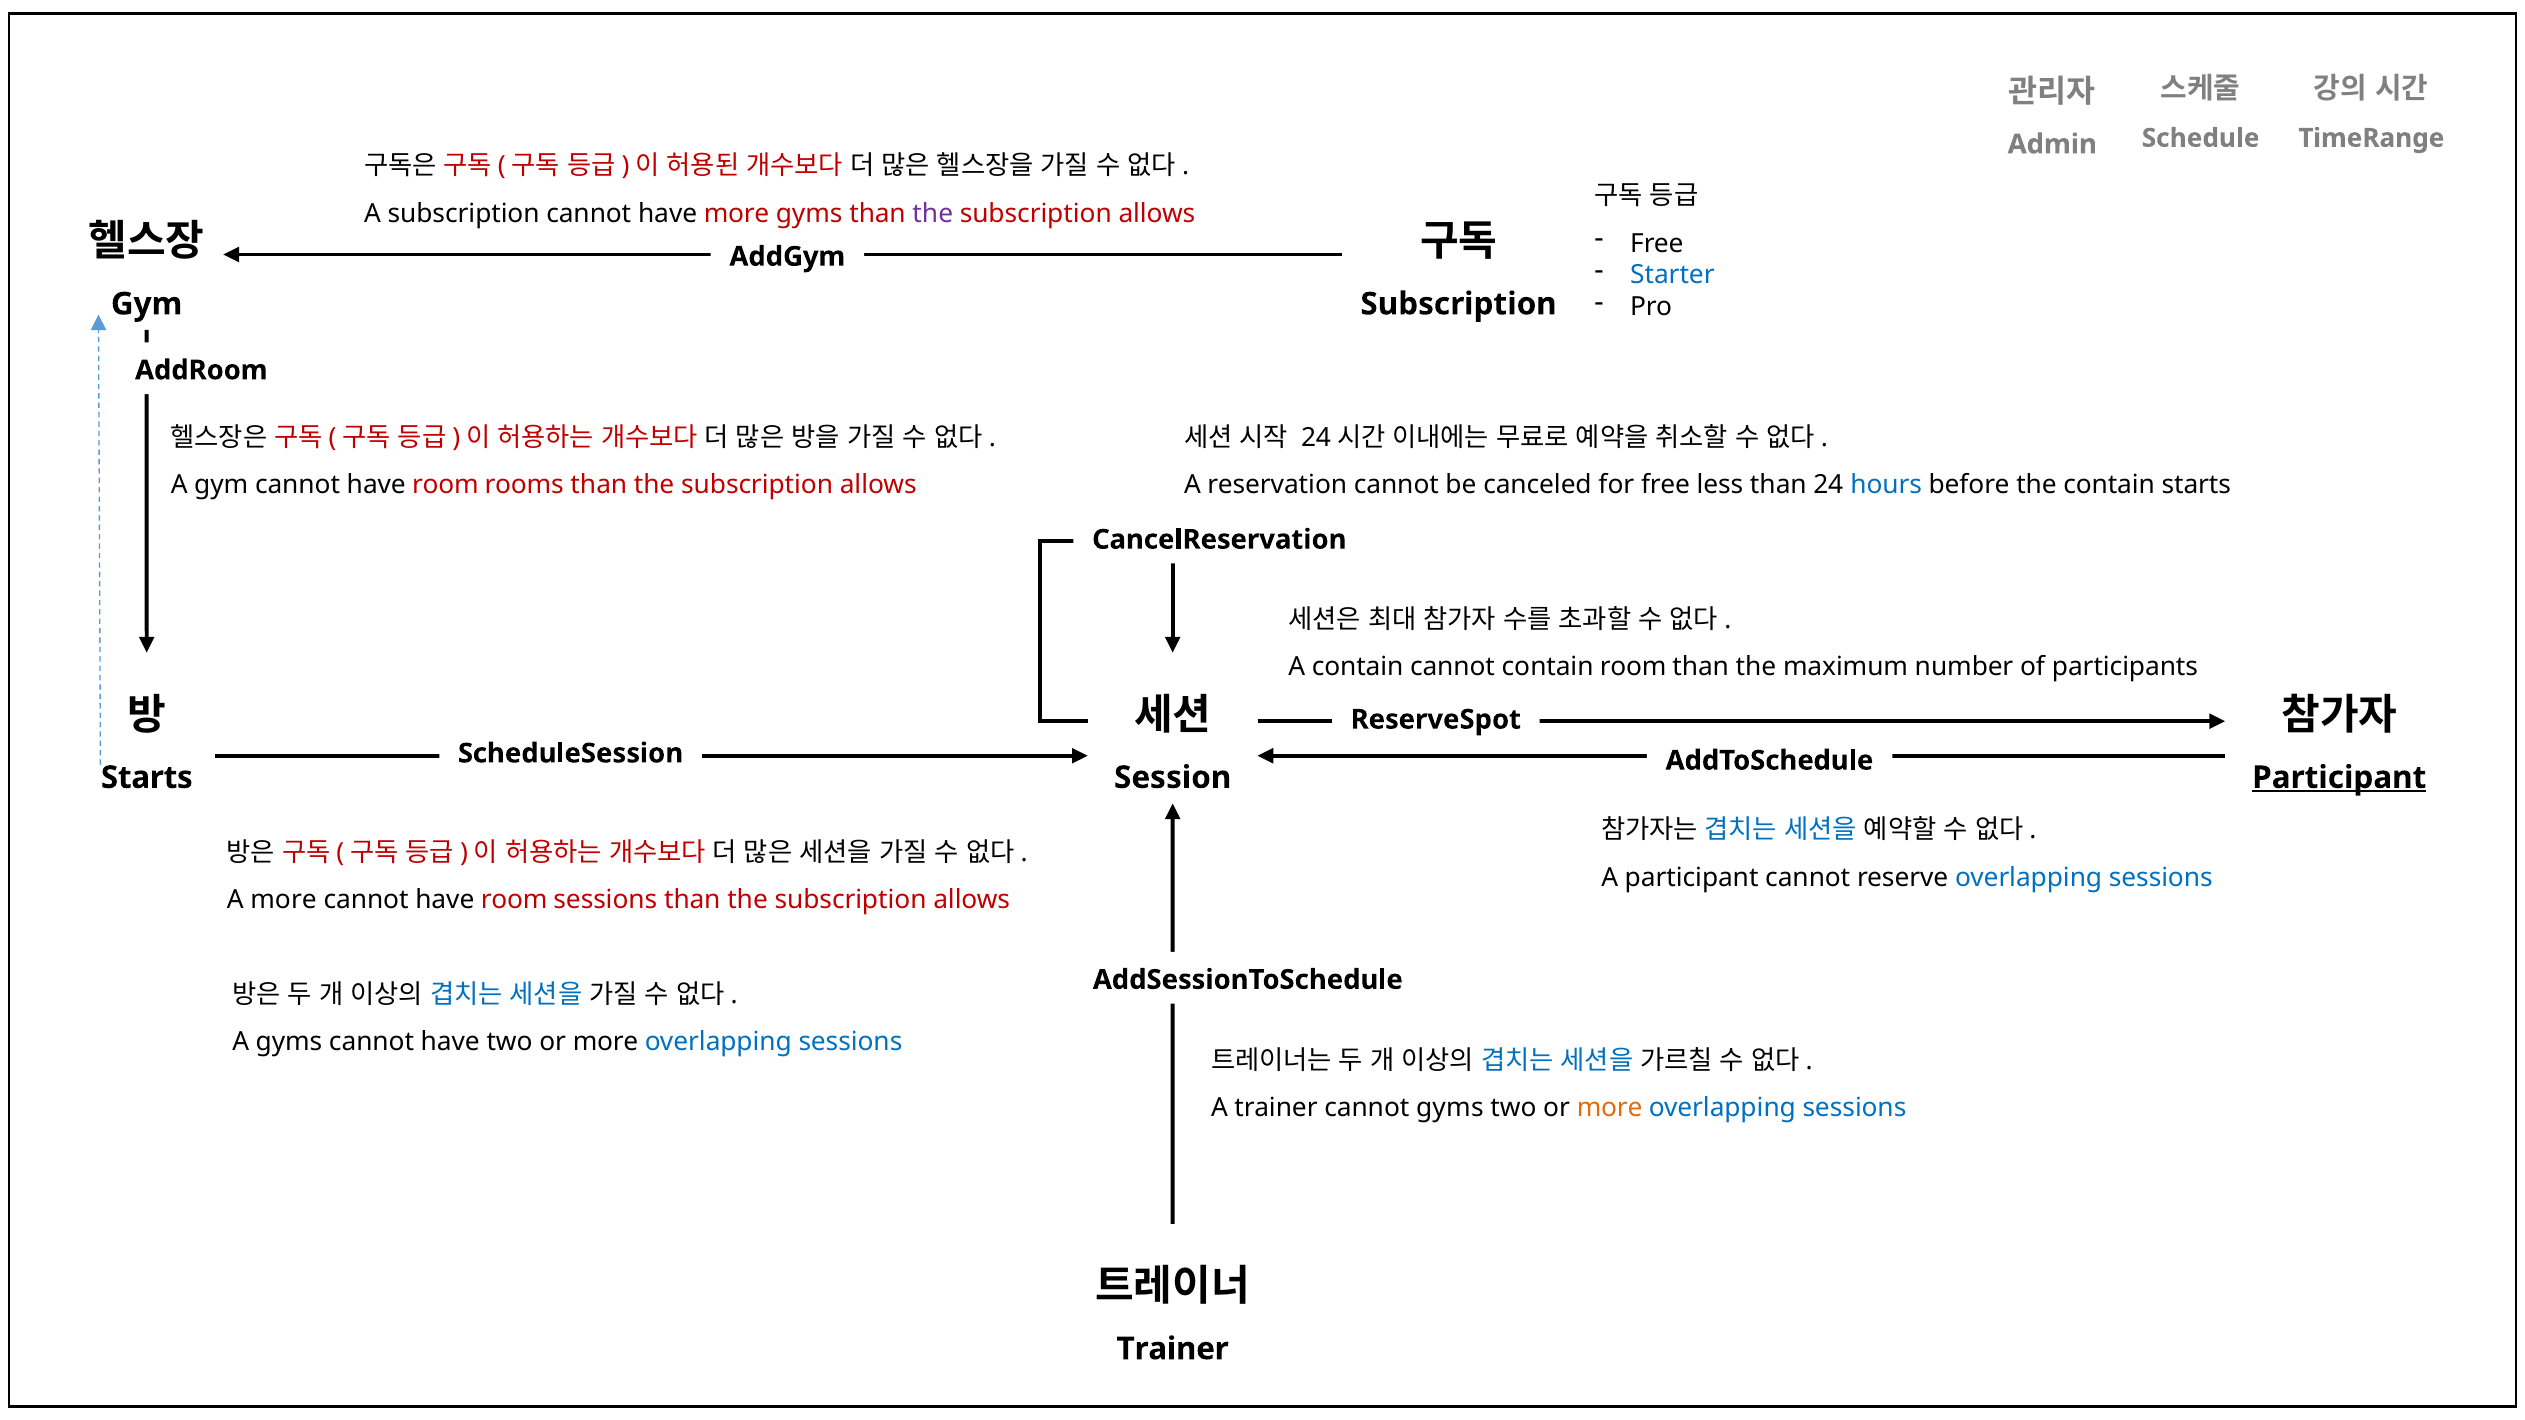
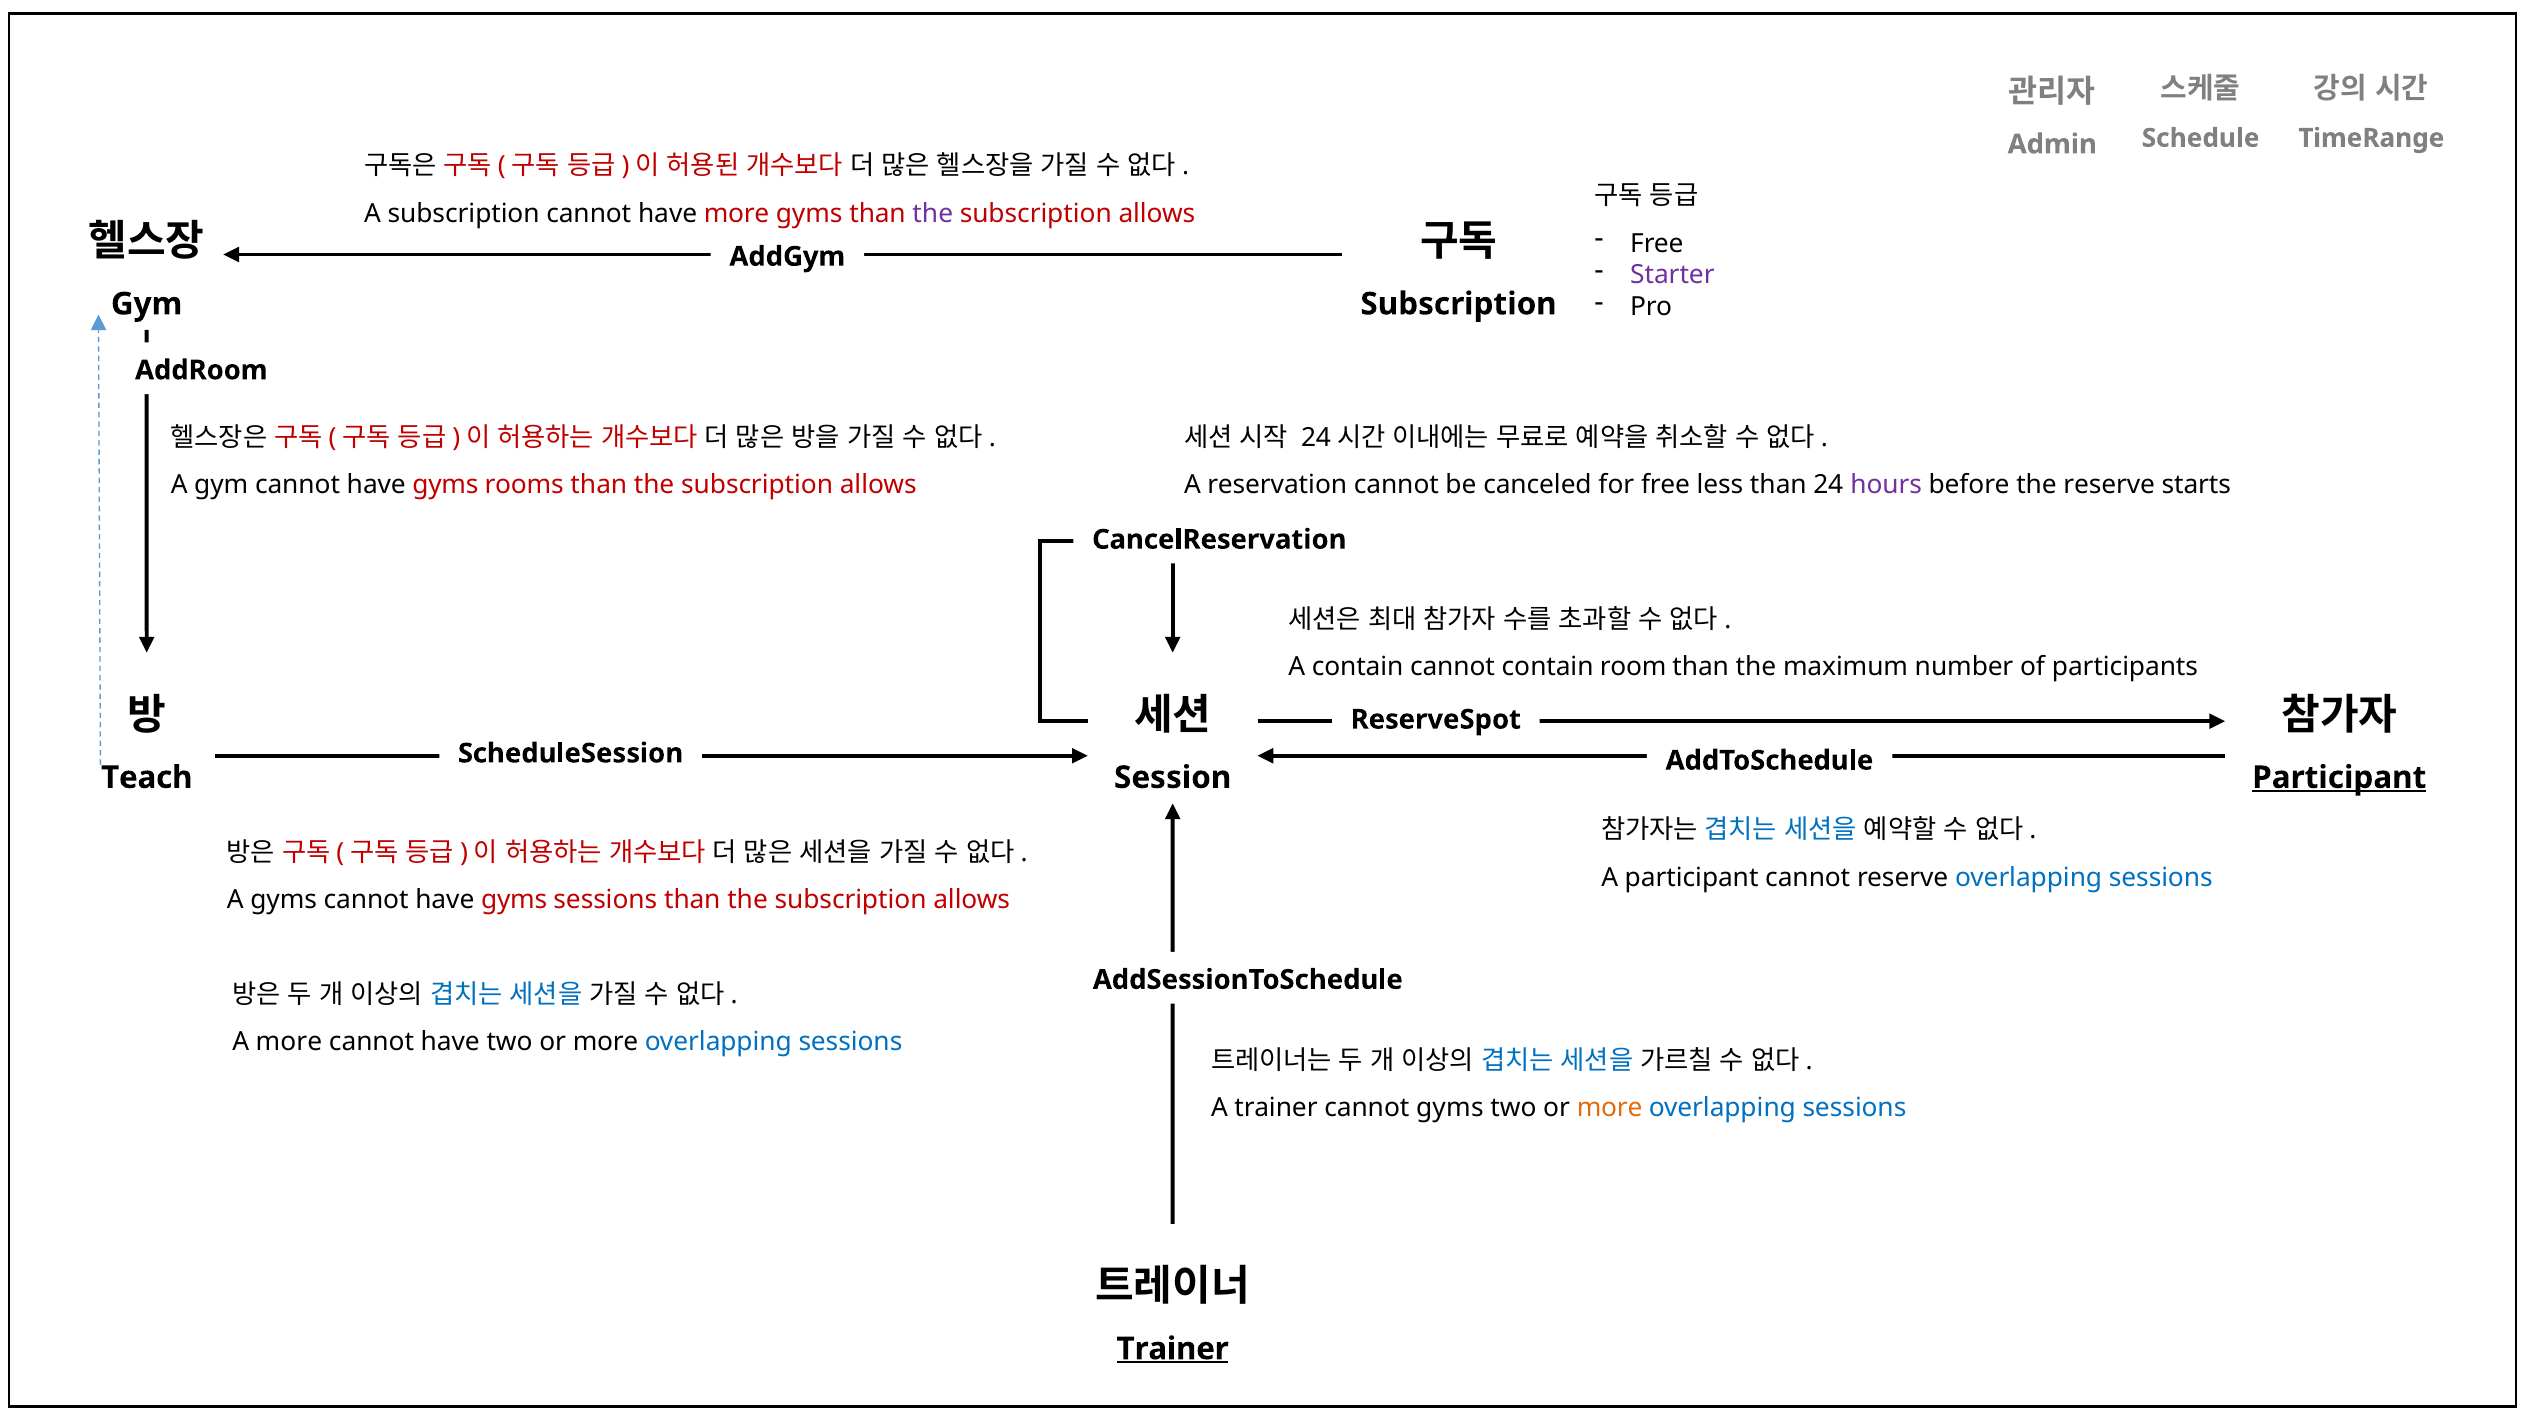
Starter colour: blue -> purple
gym cannot have room: room -> gyms
hours colour: blue -> purple
the contain: contain -> reserve
Starts at (147, 778): Starts -> Teach
A more: more -> gyms
room at (514, 900): room -> gyms
A gyms: gyms -> more
Trainer at (1173, 1349) underline: none -> present
